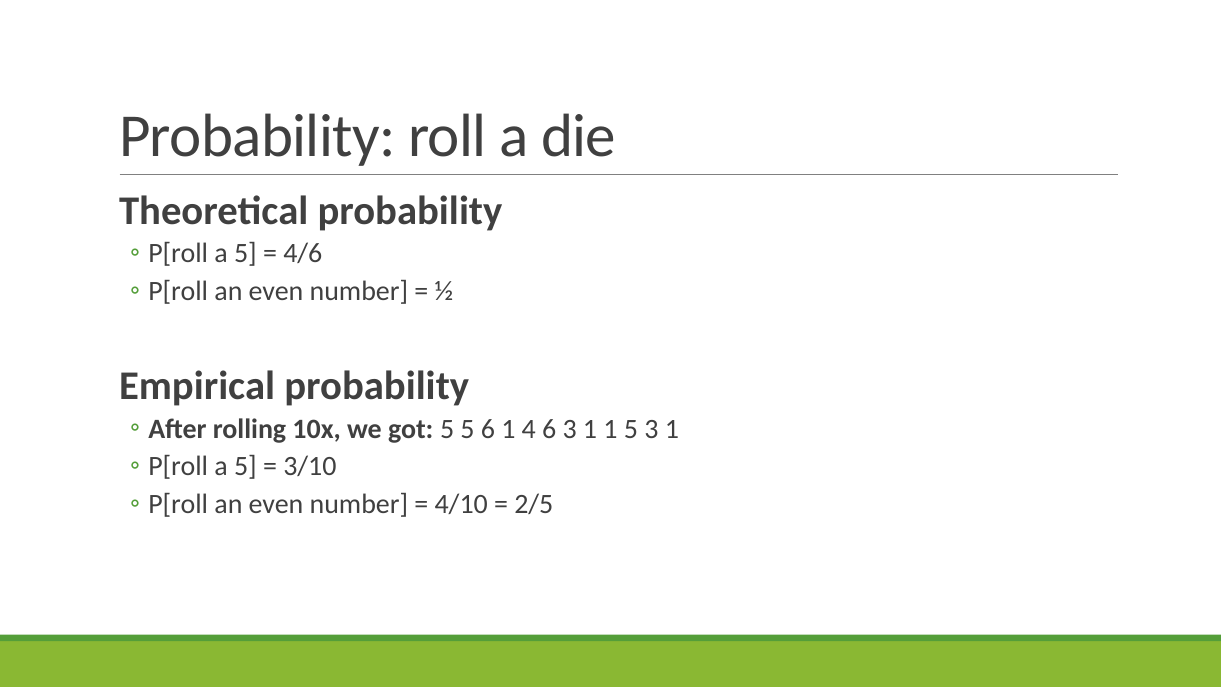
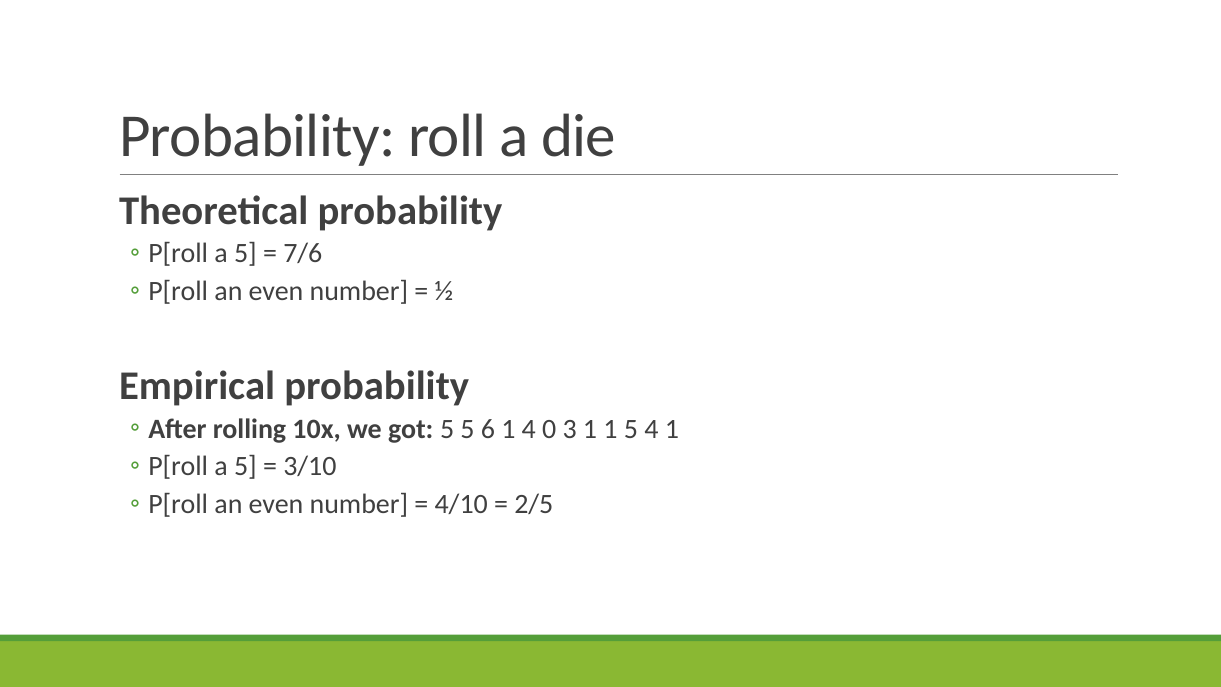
4/6: 4/6 -> 7/6
4 6: 6 -> 0
5 3: 3 -> 4
